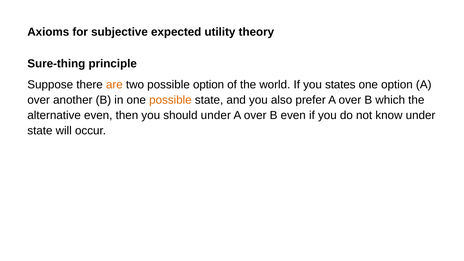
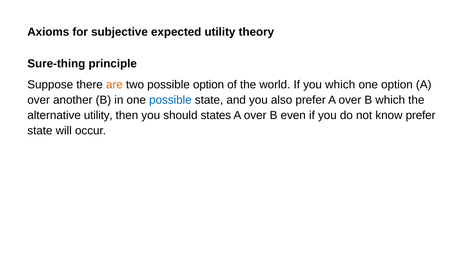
you states: states -> which
possible at (170, 100) colour: orange -> blue
alternative even: even -> utility
should under: under -> states
know under: under -> prefer
